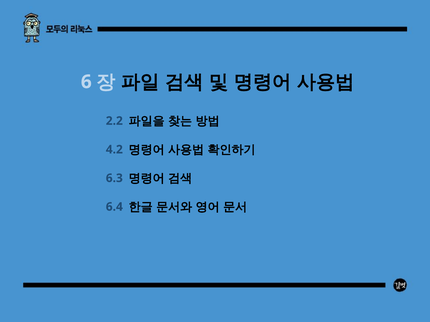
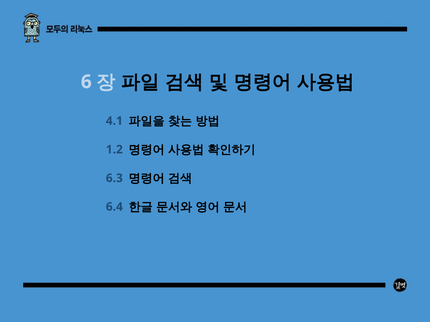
2.2: 2.2 -> 4.1
4.2: 4.2 -> 1.2
